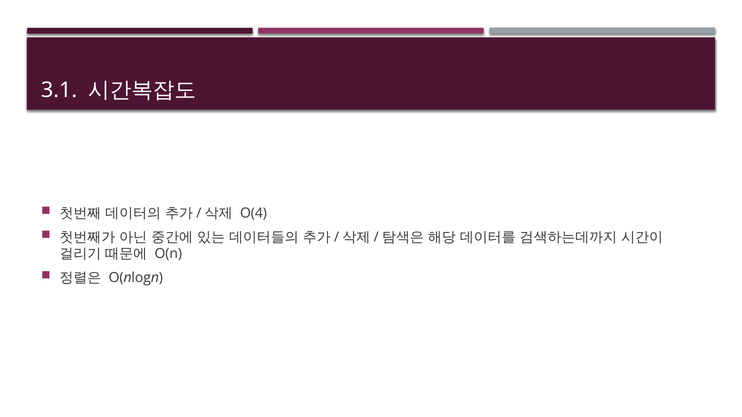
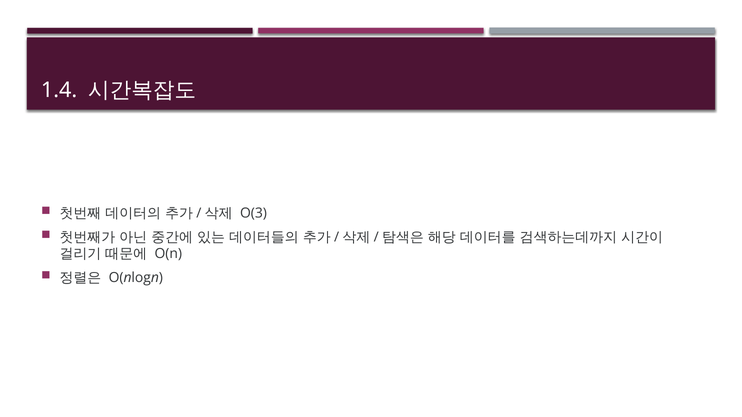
3.1: 3.1 -> 1.4
O(4: O(4 -> O(3
